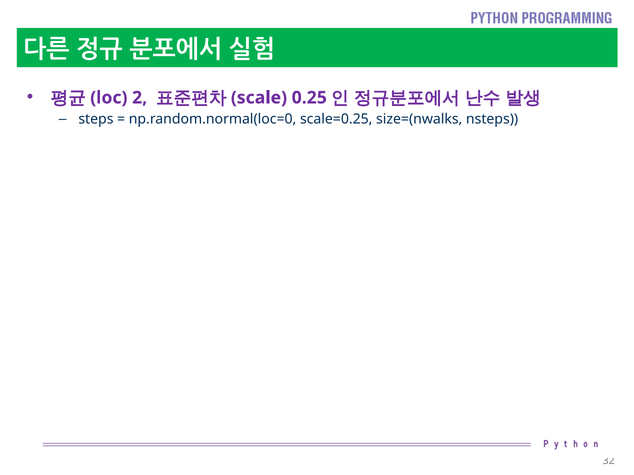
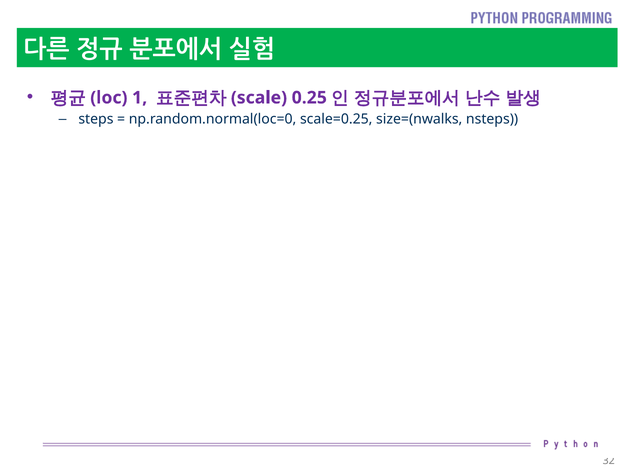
2: 2 -> 1
